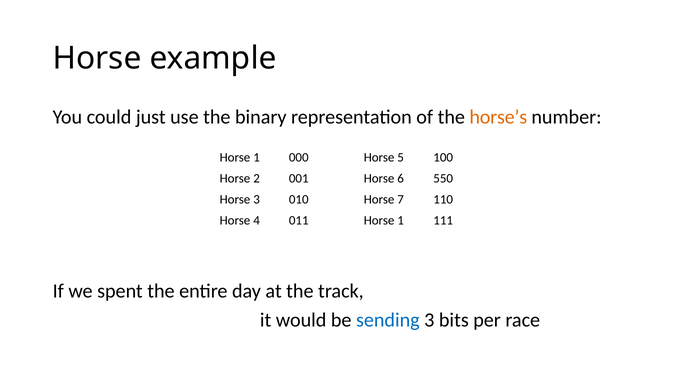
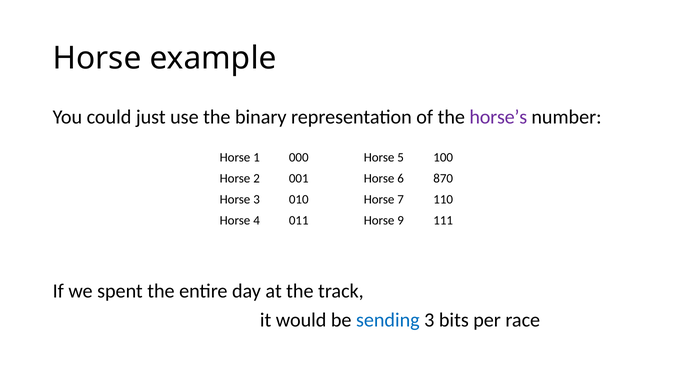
horse’s colour: orange -> purple
550: 550 -> 870
011 Horse 1: 1 -> 9
